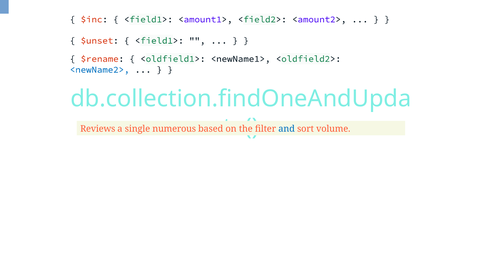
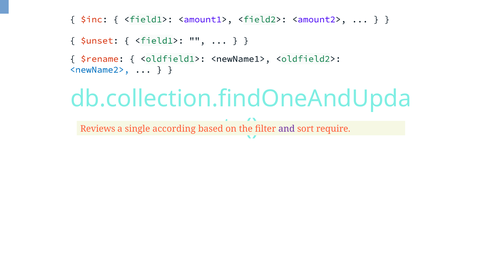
numerous: numerous -> according
and colour: blue -> purple
volume: volume -> require
